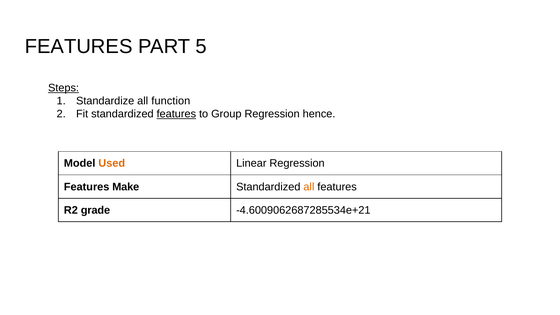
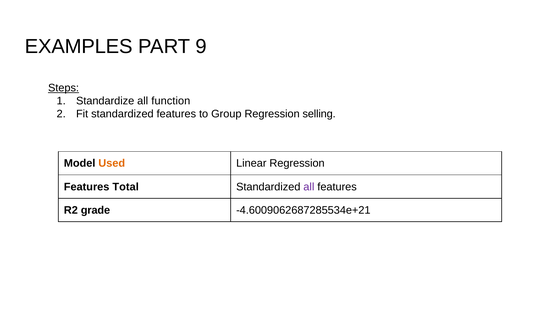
FEATURES at (79, 46): FEATURES -> EXAMPLES
5: 5 -> 9
features at (176, 114) underline: present -> none
hence: hence -> selling
Make: Make -> Total
all at (309, 187) colour: orange -> purple
